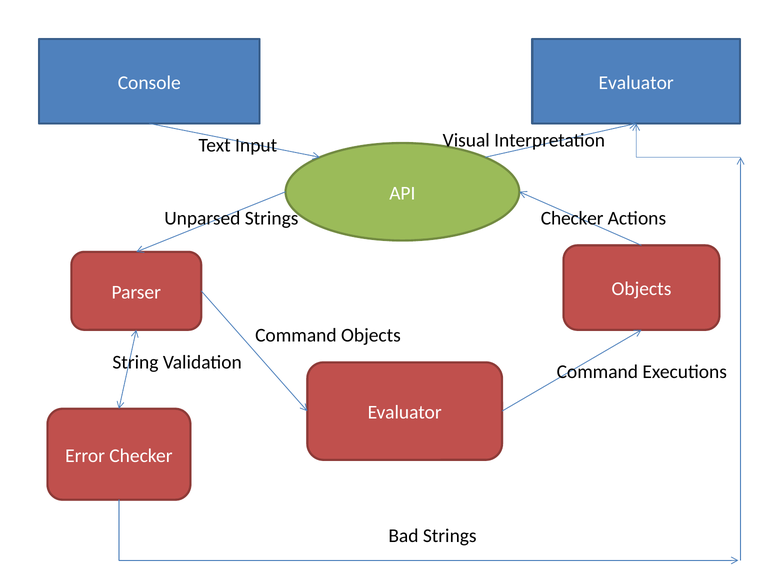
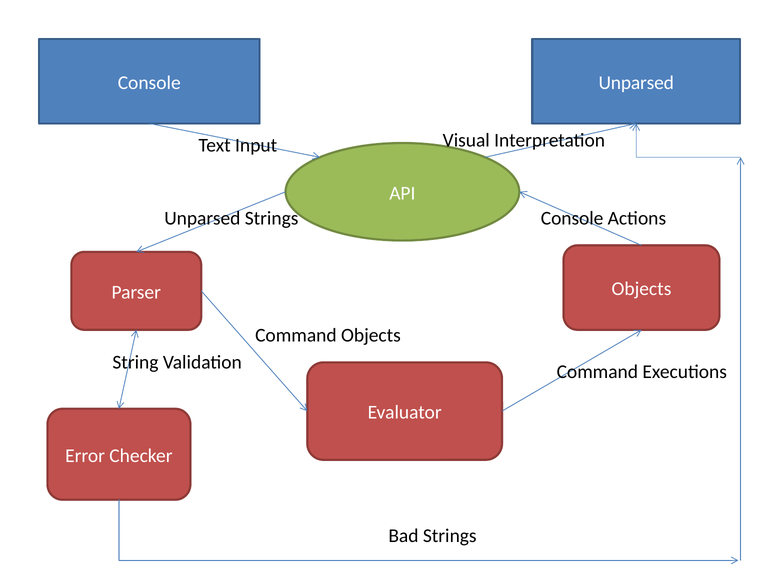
Console Evaluator: Evaluator -> Unparsed
Checker at (572, 218): Checker -> Console
